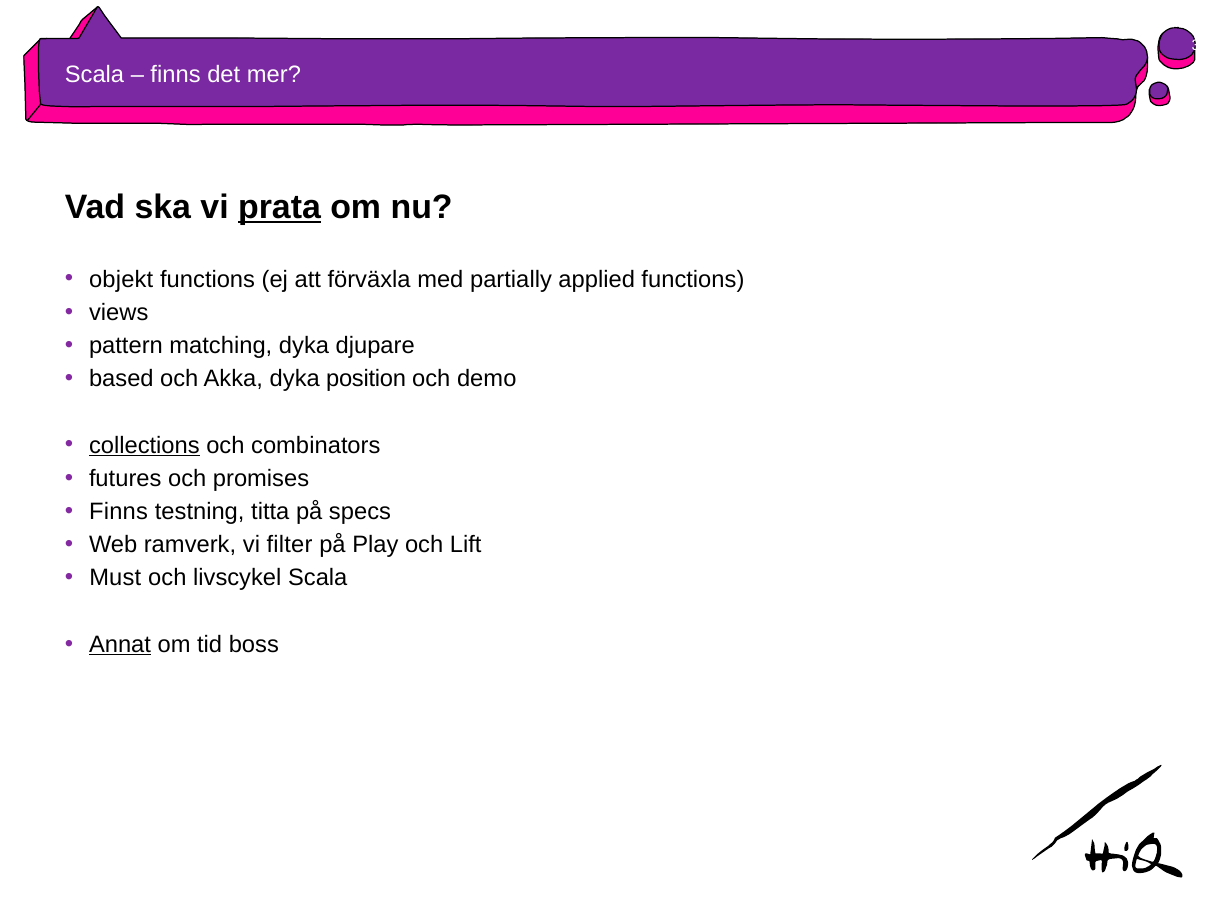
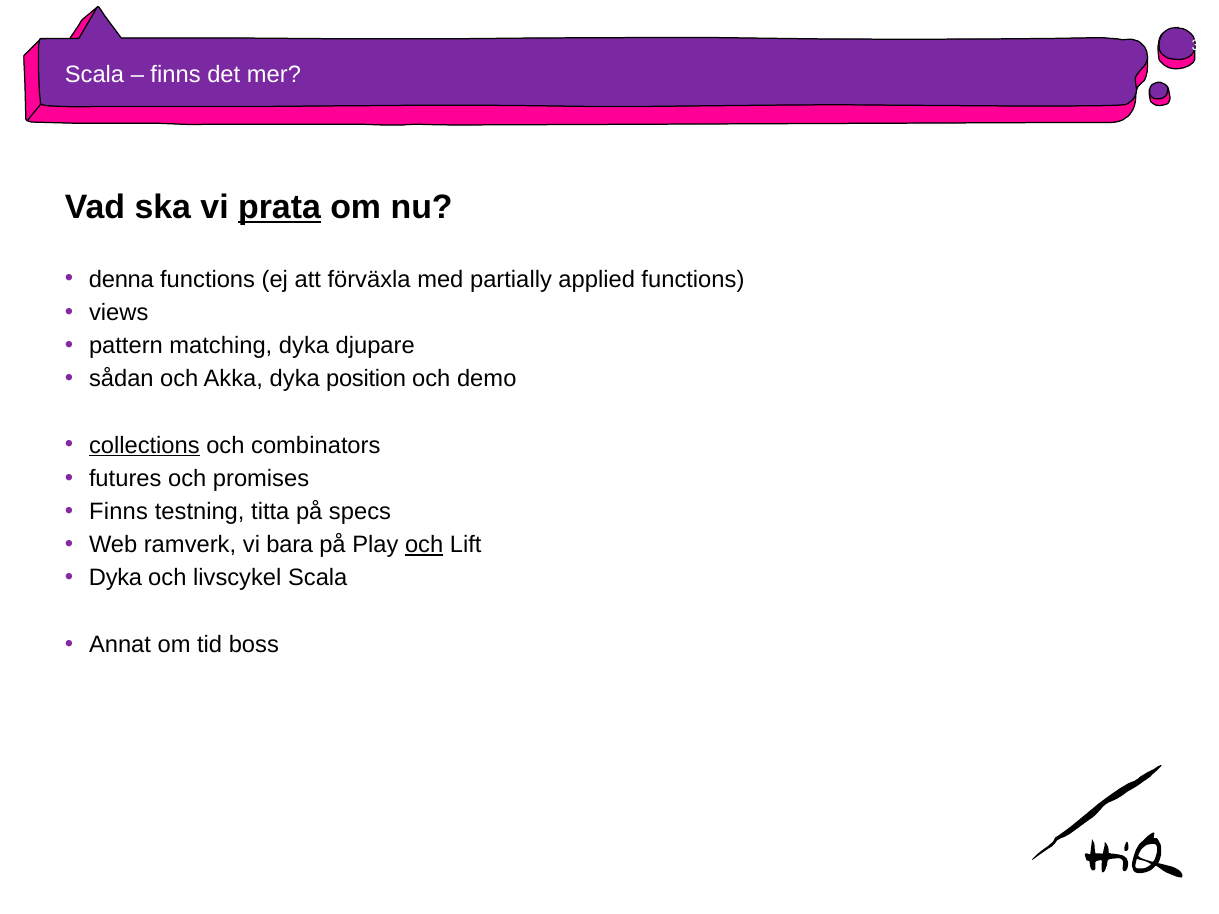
objekt: objekt -> denna
based: based -> sådan
filter: filter -> bara
och at (424, 545) underline: none -> present
Must at (115, 578): Must -> Dyka
Annat underline: present -> none
